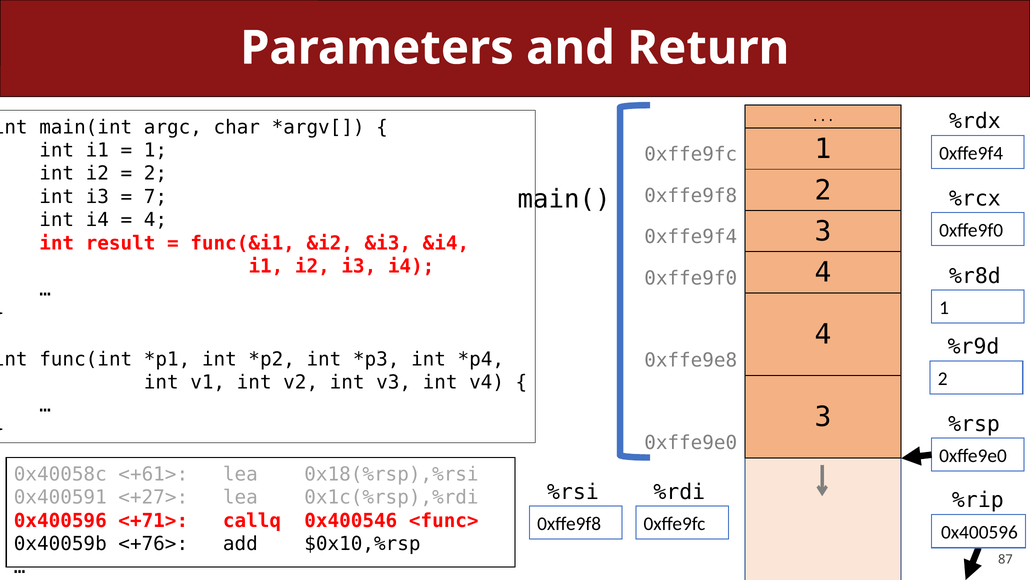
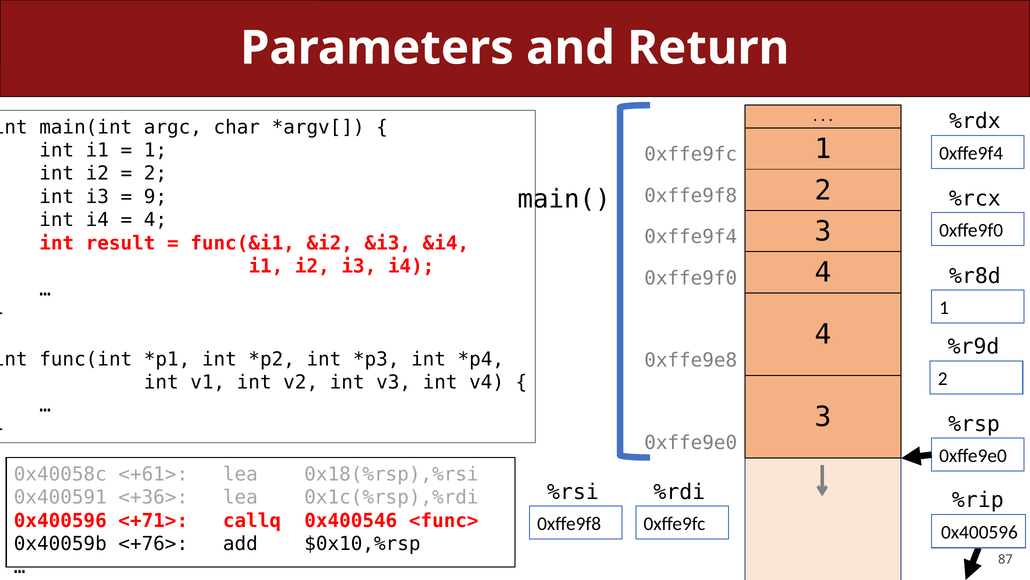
7: 7 -> 9
<+27>: <+27> -> <+36>
